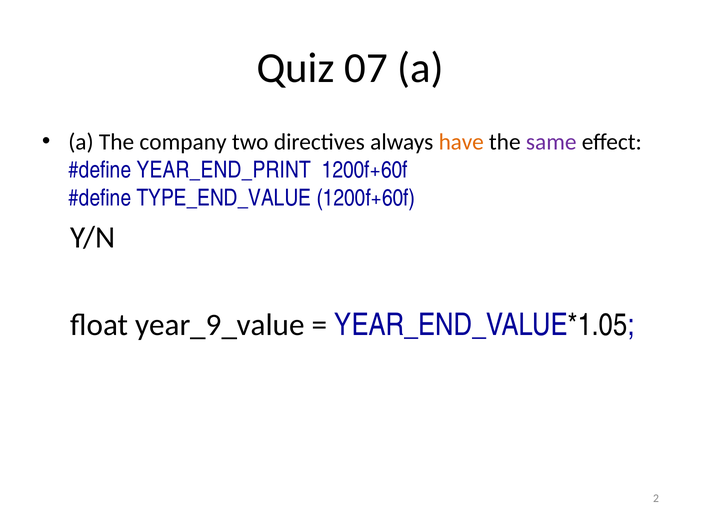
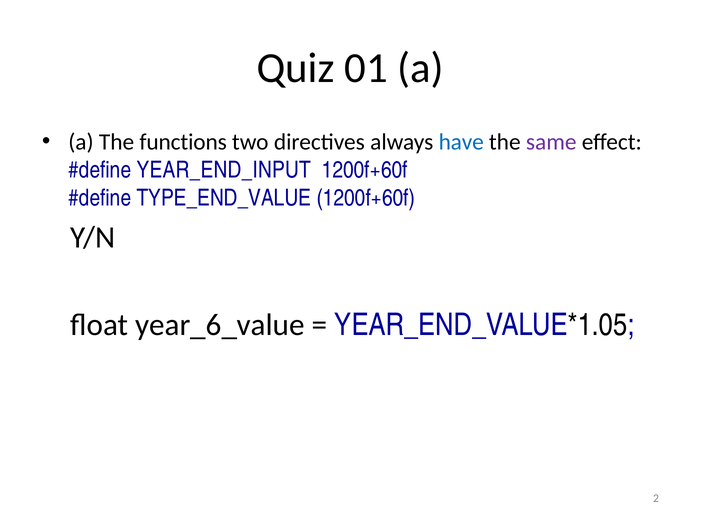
07: 07 -> 01
company: company -> functions
have colour: orange -> blue
YEAR_END_PRINT: YEAR_END_PRINT -> YEAR_END_INPUT
year_9_value: year_9_value -> year_6_value
